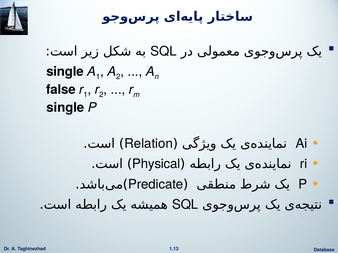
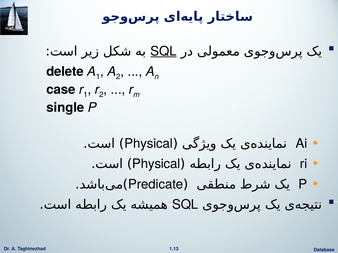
SQL at (164, 51) underline: none -> present
single at (65, 72): single -> delete
false: false -> case
Relation at (149, 144): Relation -> Physical
